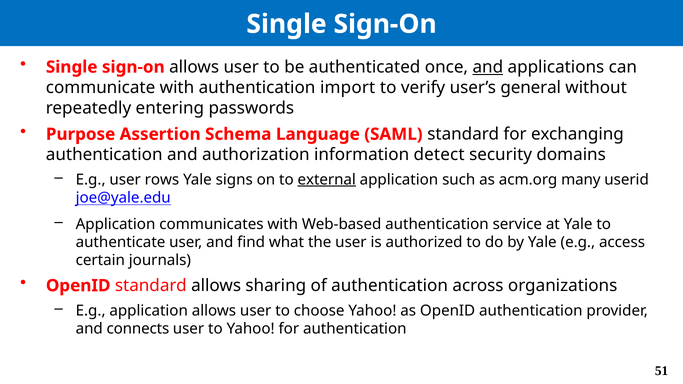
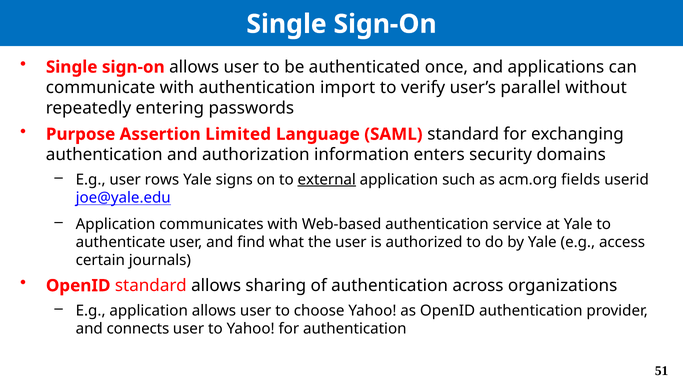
and at (488, 67) underline: present -> none
general: general -> parallel
Schema: Schema -> Limited
detect: detect -> enters
many: many -> fields
